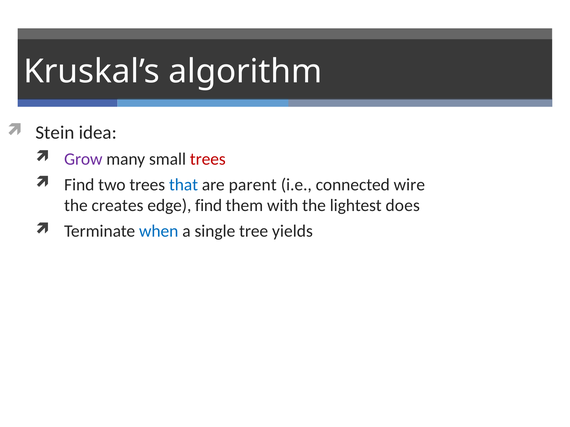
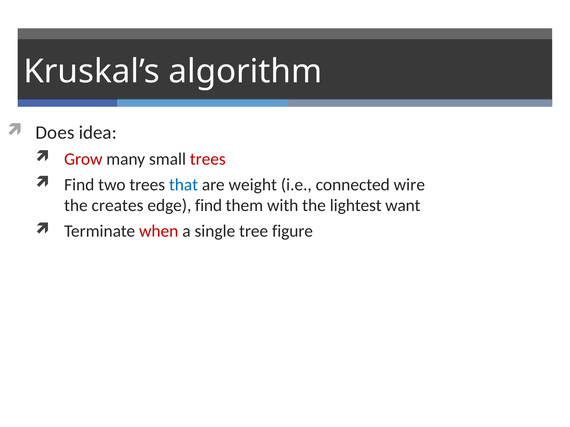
Stein: Stein -> Does
Grow colour: purple -> red
parent: parent -> weight
does: does -> want
when colour: blue -> red
yields: yields -> figure
